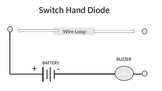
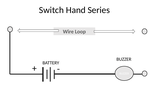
Diode: Diode -> Series
